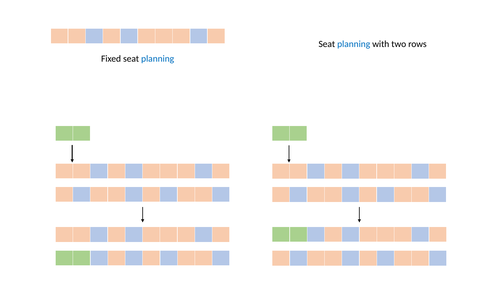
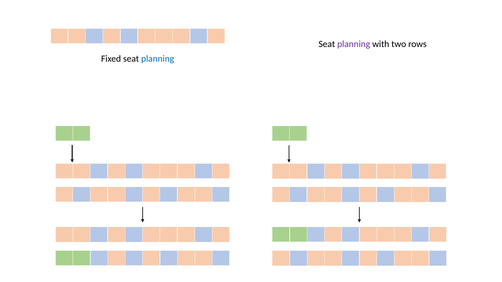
planning at (354, 44) colour: blue -> purple
